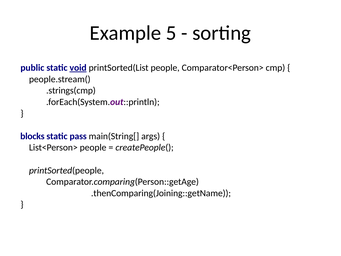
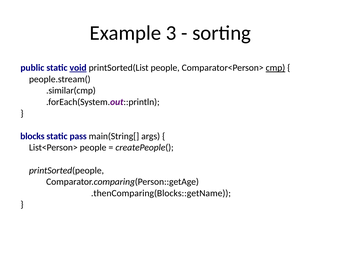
5: 5 -> 3
cmp underline: none -> present
.strings(cmp: .strings(cmp -> .similar(cmp
.thenComparing(Joining::getName: .thenComparing(Joining::getName -> .thenComparing(Blocks::getName
